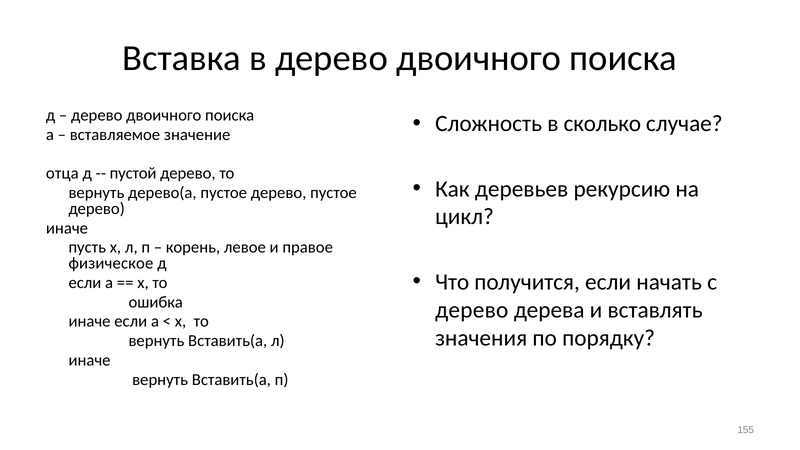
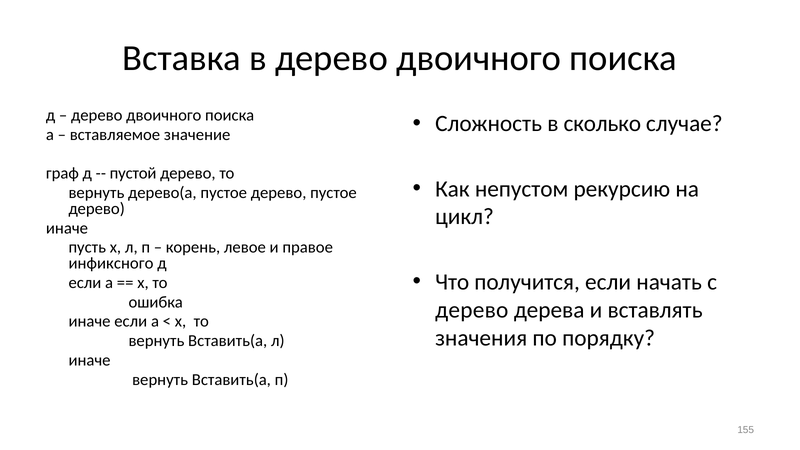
отца: отца -> граф
деревьев: деревьев -> непустом
физическое: физическое -> инфиксного
